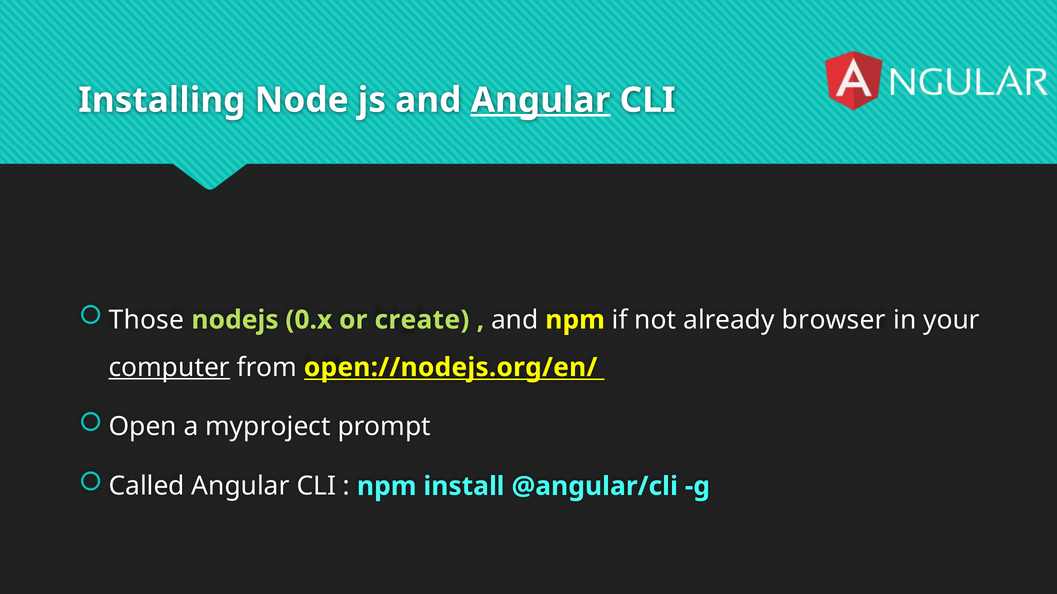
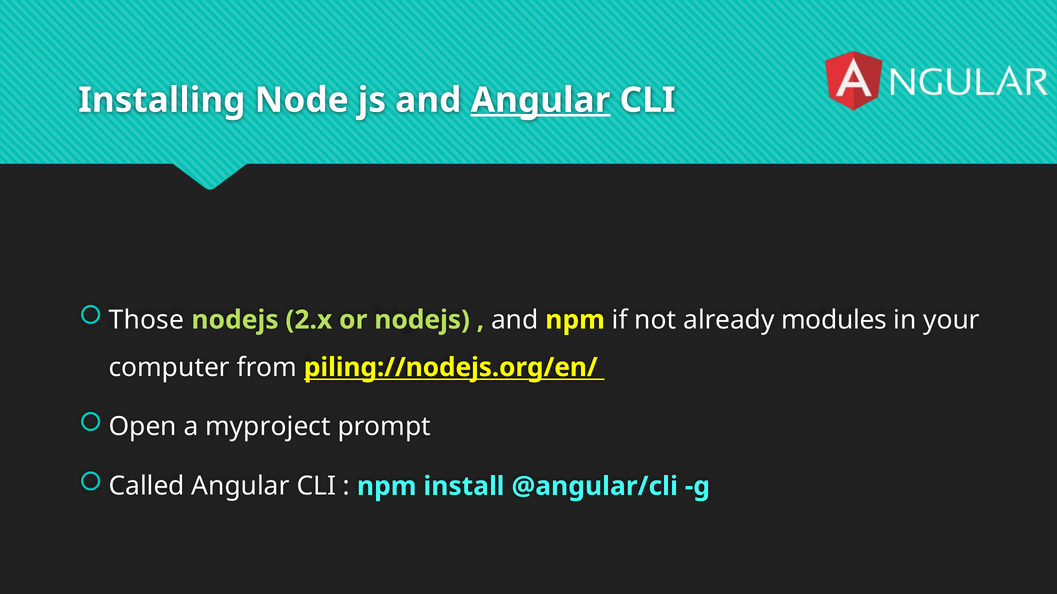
0.x: 0.x -> 2.x
or create: create -> nodejs
browser: browser -> modules
computer underline: present -> none
open://nodejs.org/en/: open://nodejs.org/en/ -> piling://nodejs.org/en/
